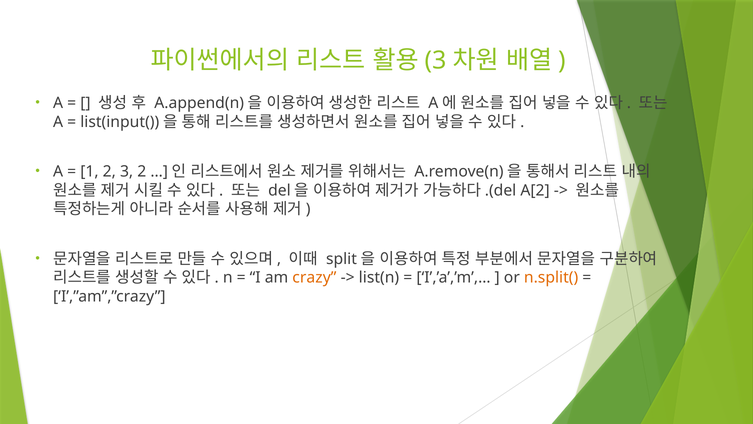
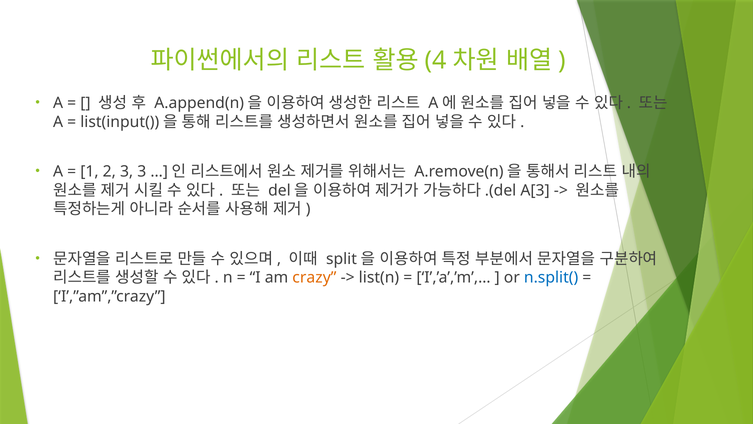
3 at (436, 60): 3 -> 4
3 2: 2 -> 3
A[2: A[2 -> A[3
n.split( colour: orange -> blue
